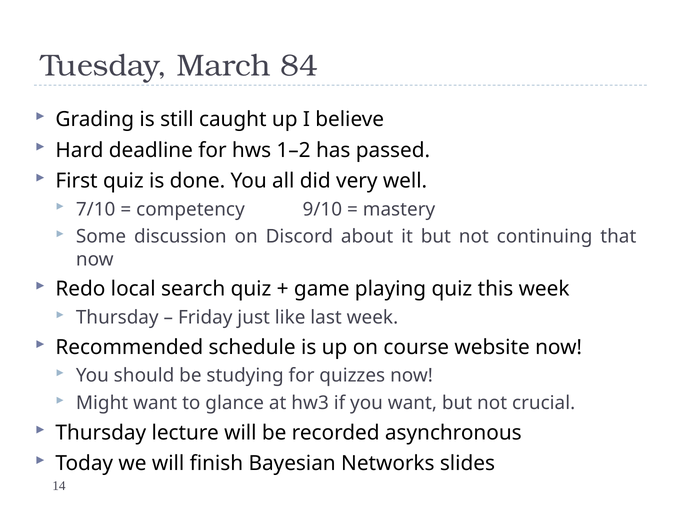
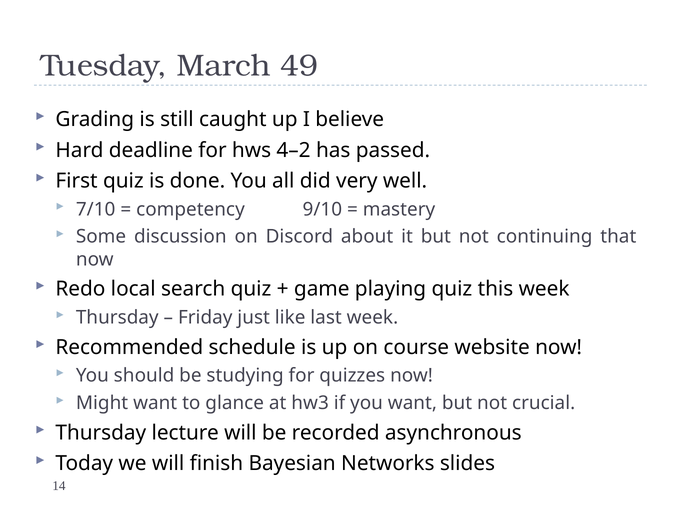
84: 84 -> 49
1–2: 1–2 -> 4–2
